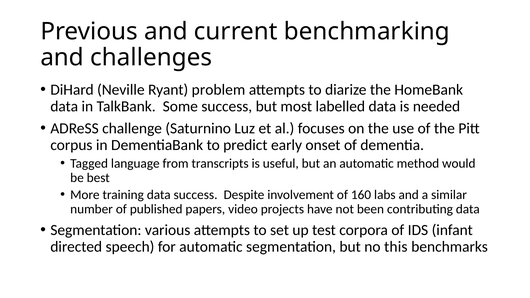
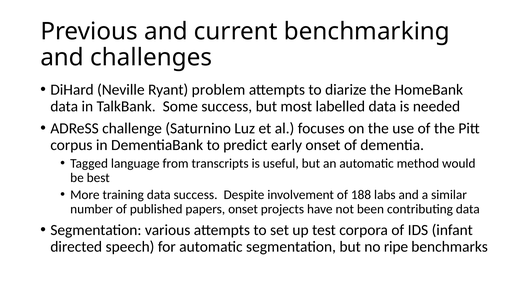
160: 160 -> 188
papers video: video -> onset
this: this -> ripe
